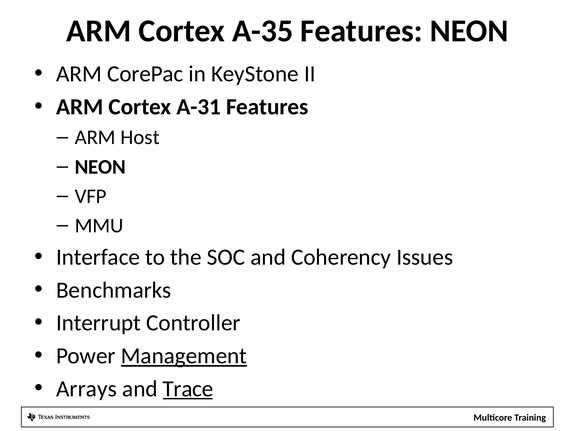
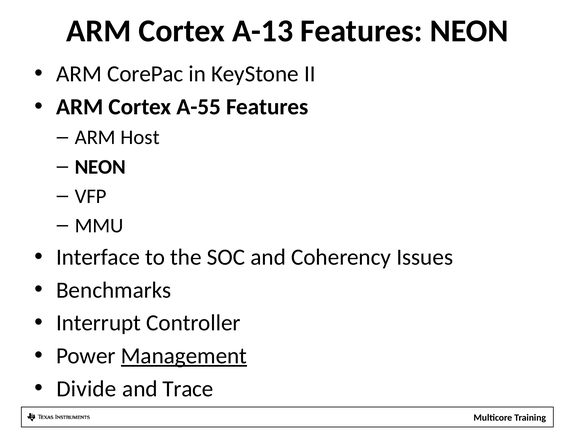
A-35: A-35 -> A-13
A-31: A-31 -> A-55
Arrays: Arrays -> Divide
Trace underline: present -> none
